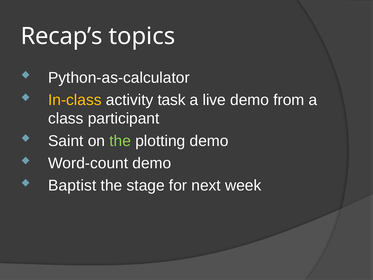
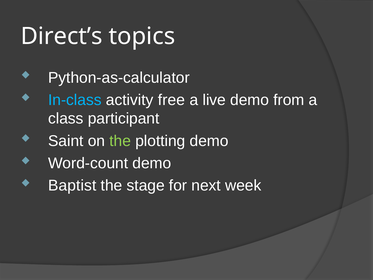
Recap’s: Recap’s -> Direct’s
In-class colour: yellow -> light blue
task: task -> free
